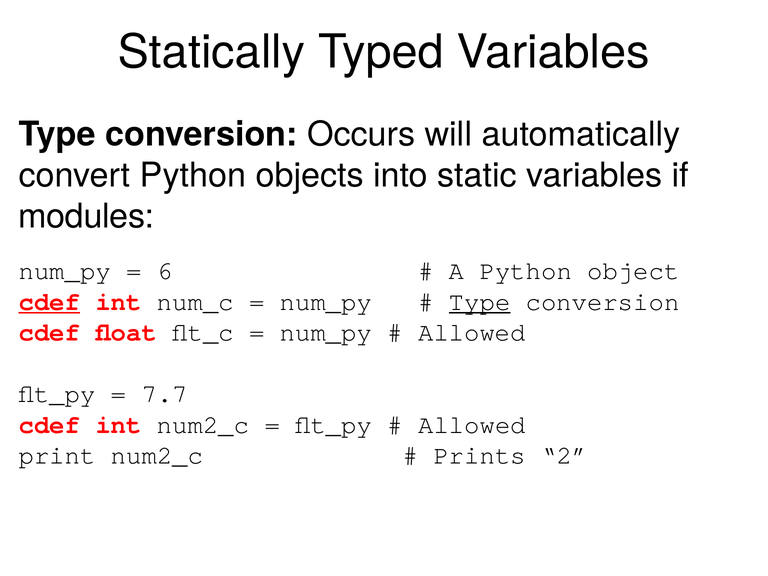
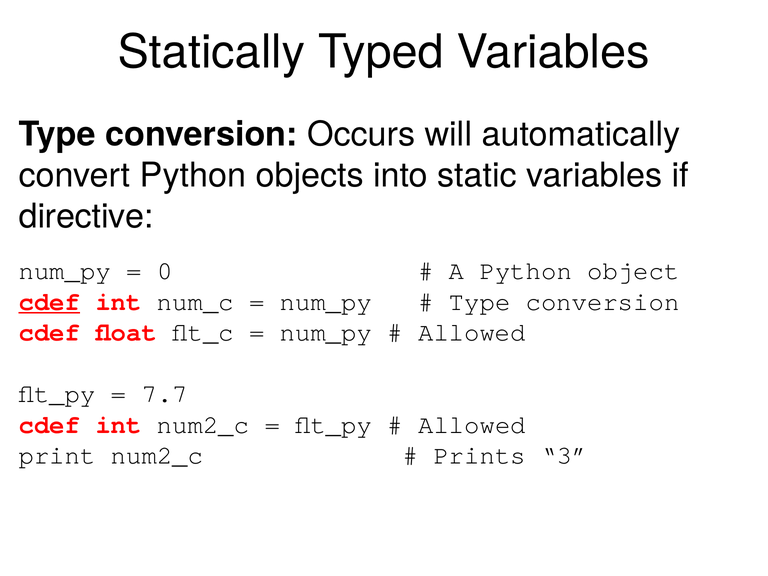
modules: modules -> directive
6: 6 -> 0
Type at (480, 302) underline: present -> none
2: 2 -> 3
